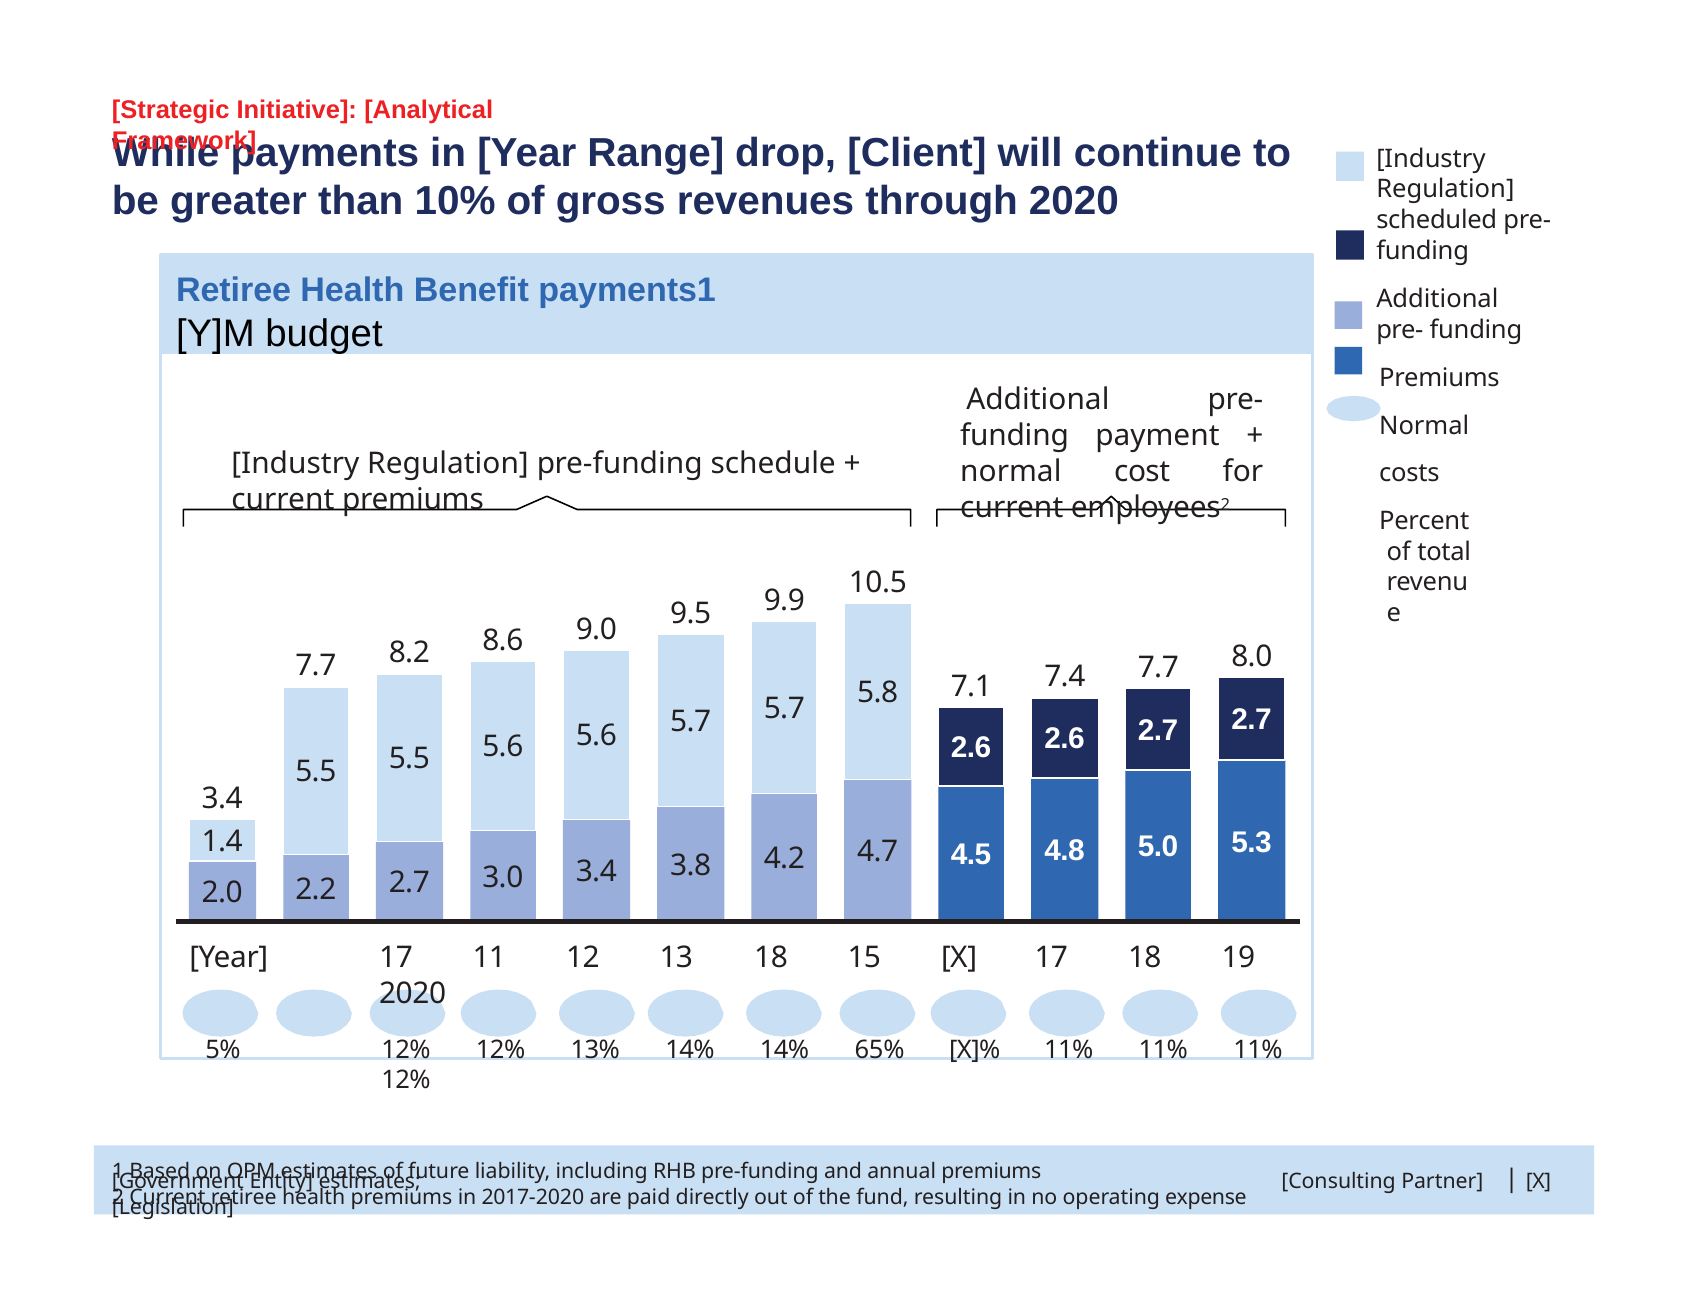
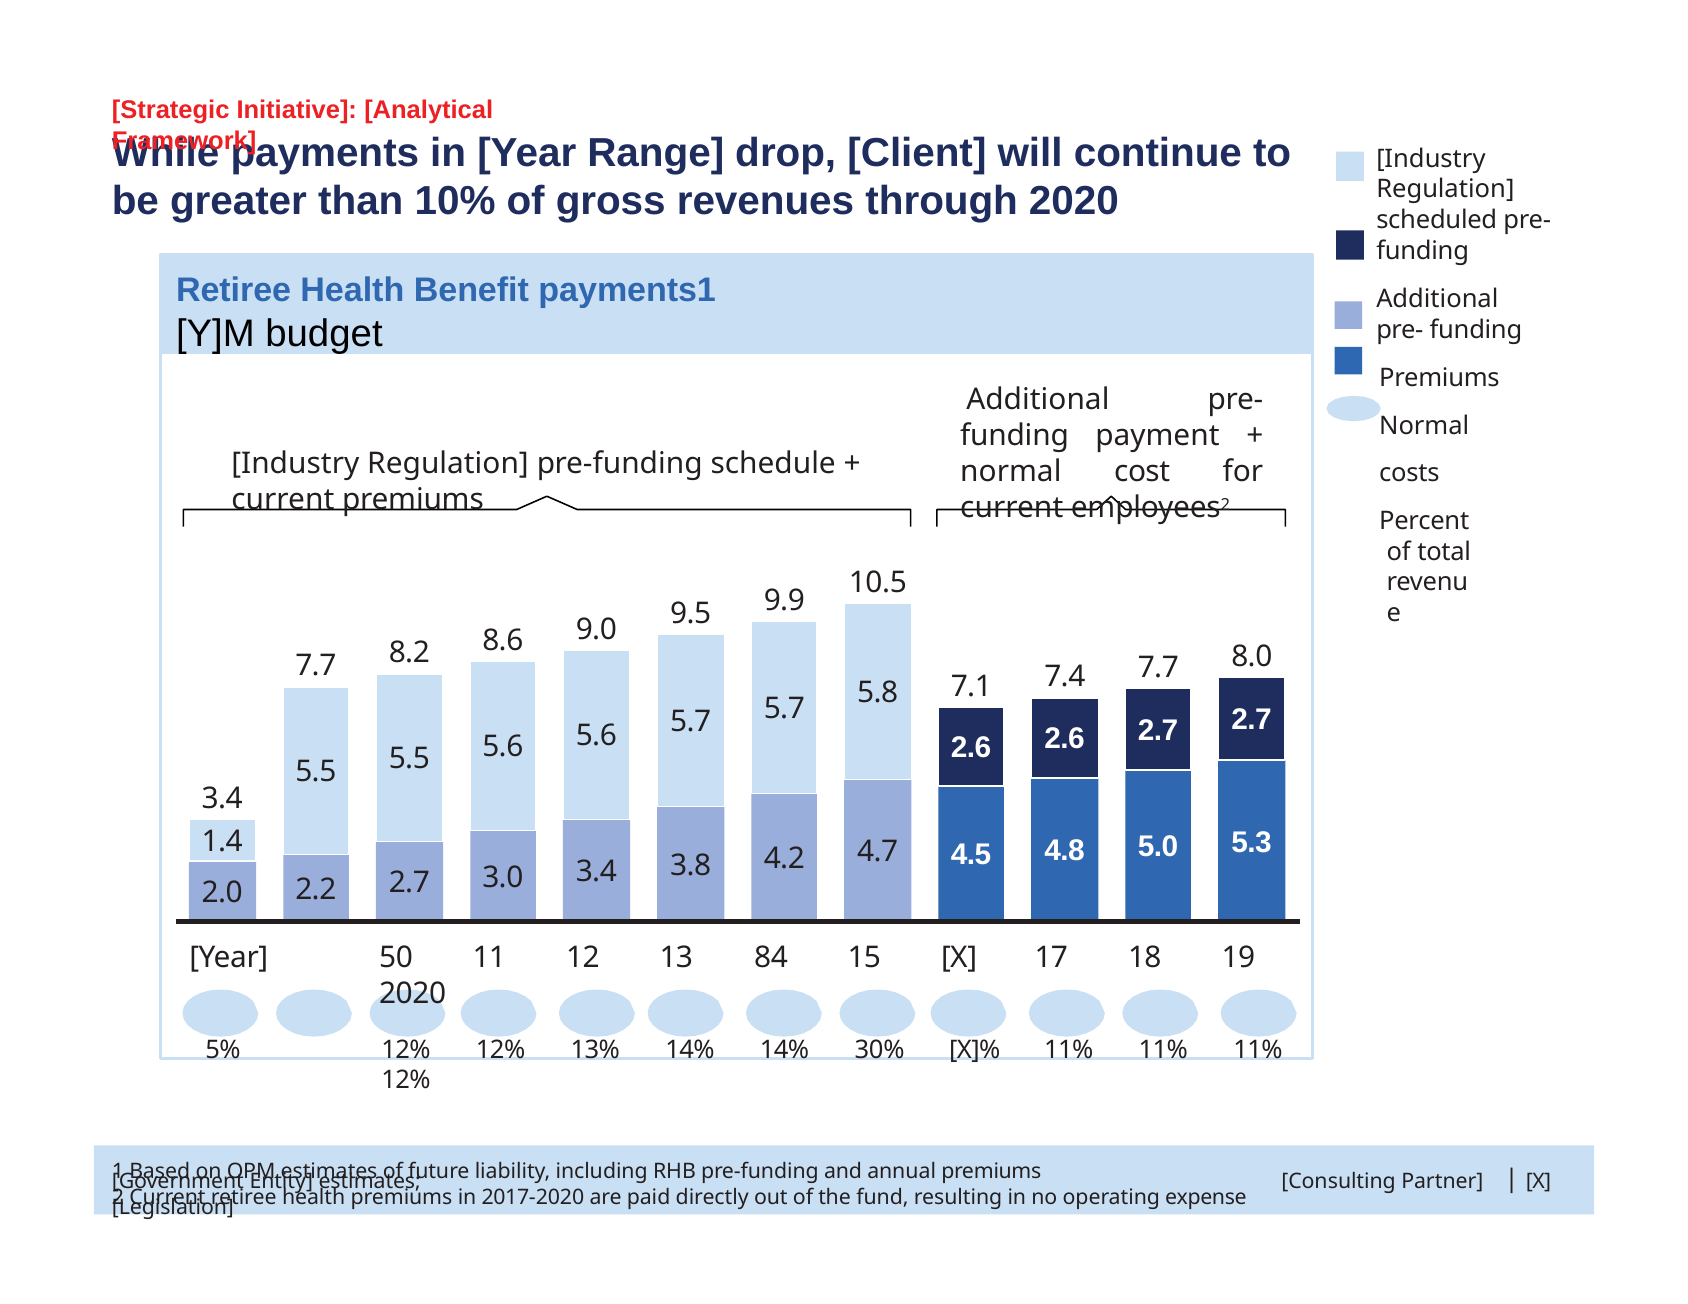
Year 17: 17 -> 50
13 18: 18 -> 84
65%: 65% -> 30%
